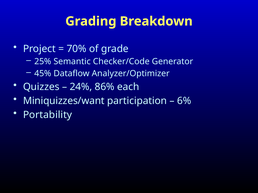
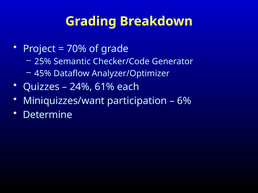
86%: 86% -> 61%
Portability: Portability -> Determine
